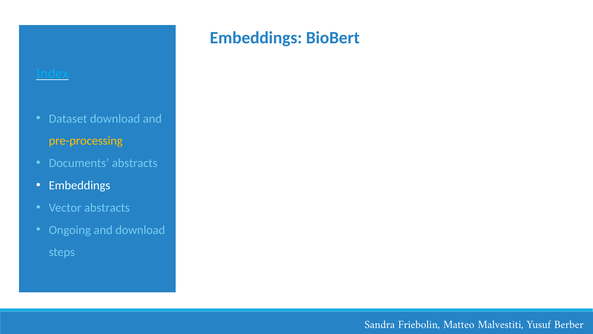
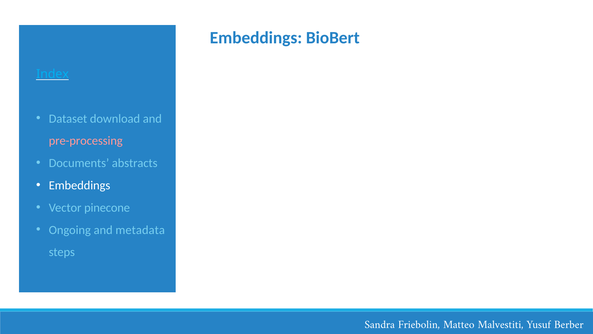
pre-processing colour: yellow -> pink
Vector abstracts: abstracts -> pinecone
and download: download -> metadata
